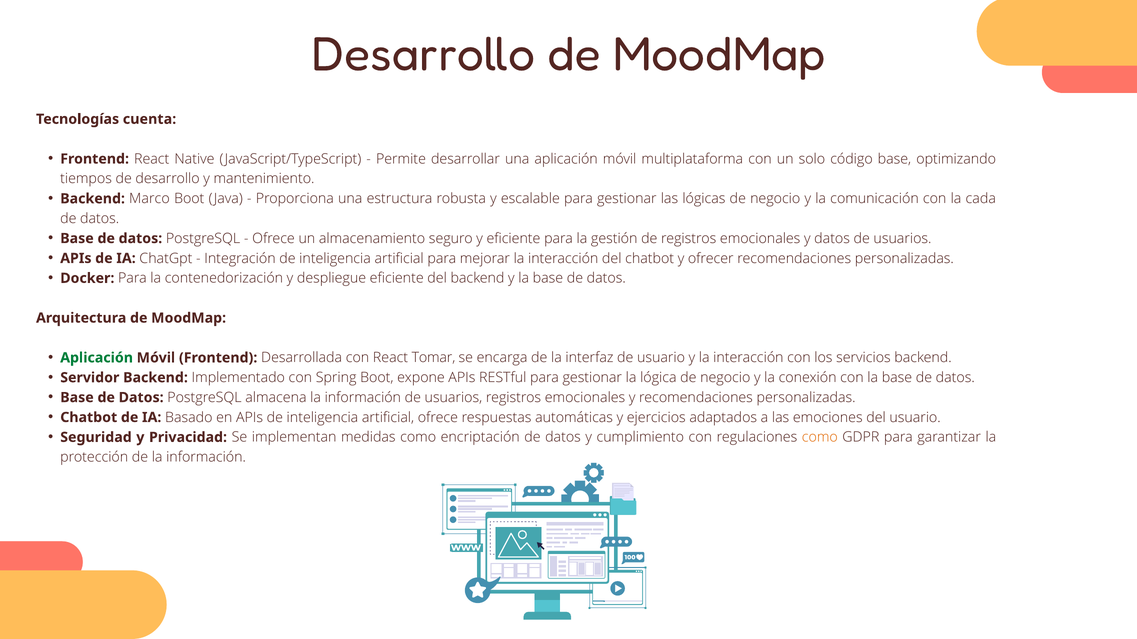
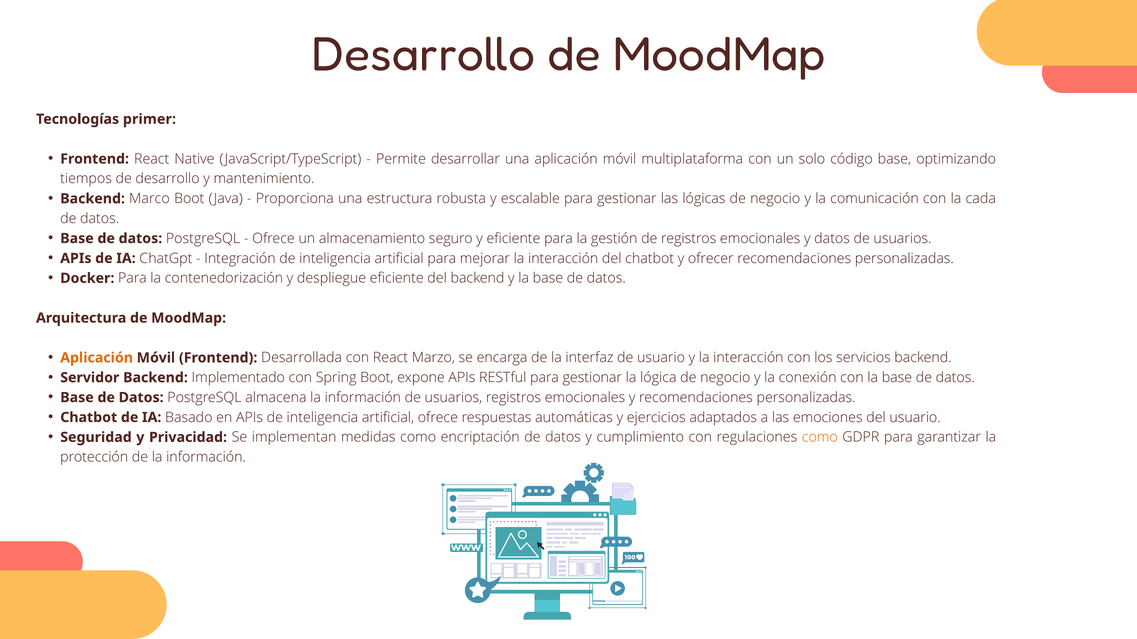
cuenta: cuenta -> primer
Aplicación at (97, 358) colour: green -> orange
Tomar: Tomar -> Marzo
